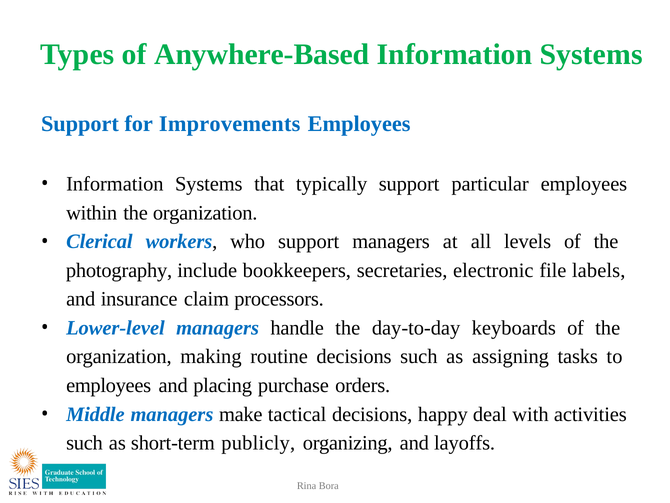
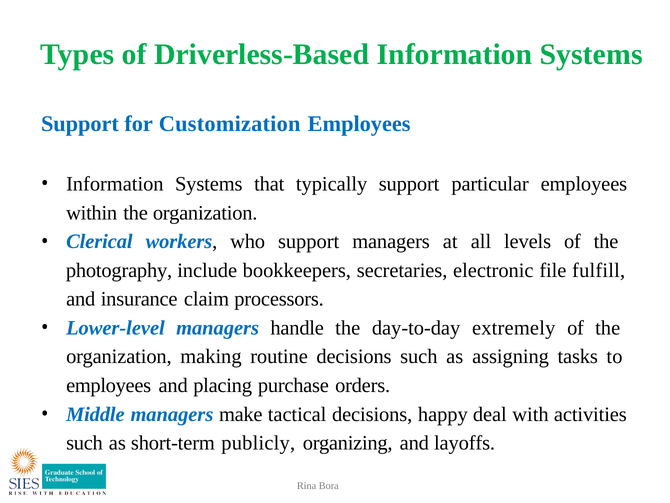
Anywhere-Based: Anywhere-Based -> Driverless-Based
Improvements: Improvements -> Customization
labels: labels -> fulfill
keyboards: keyboards -> extremely
